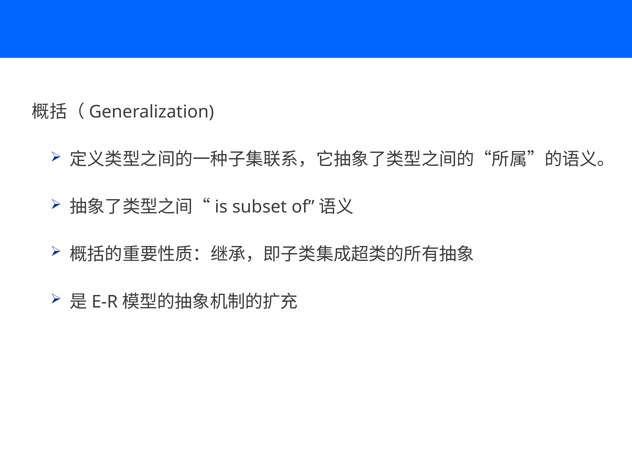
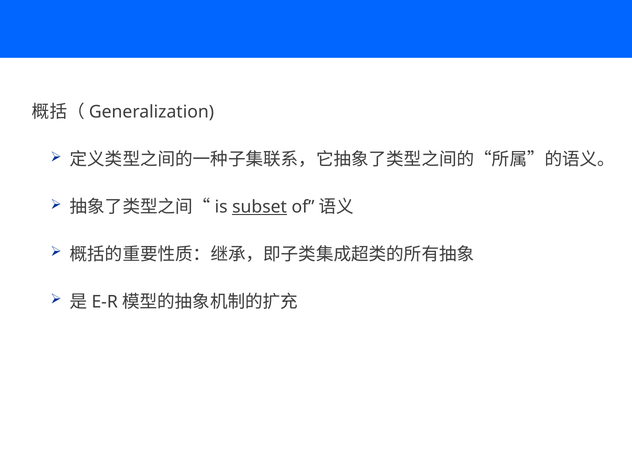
subset underline: none -> present
